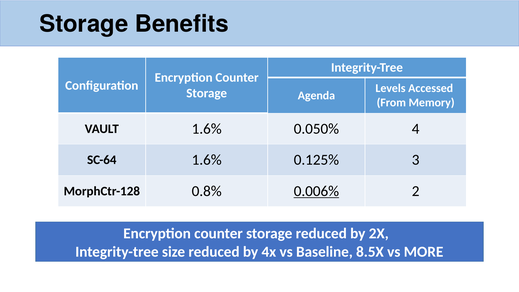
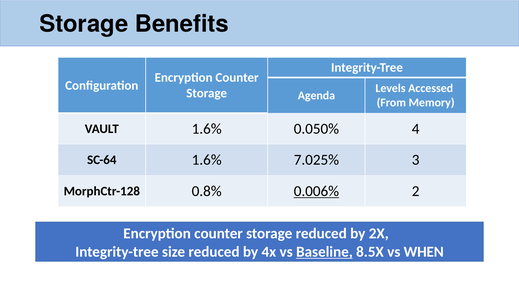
0.125%: 0.125% -> 7.025%
Baseline underline: none -> present
MORE: MORE -> WHEN
